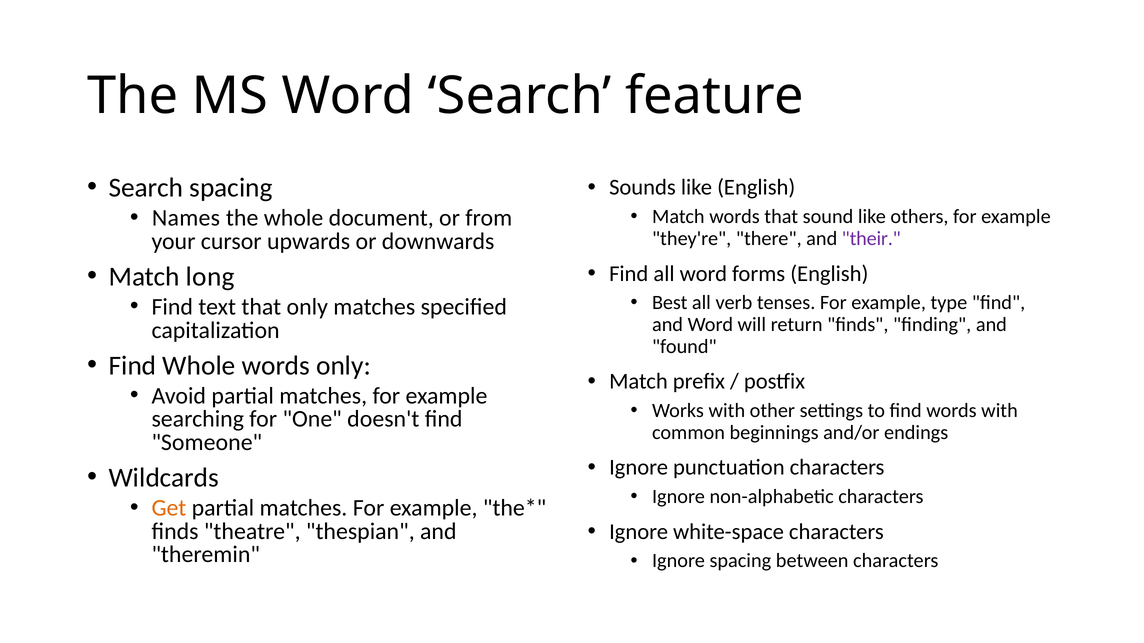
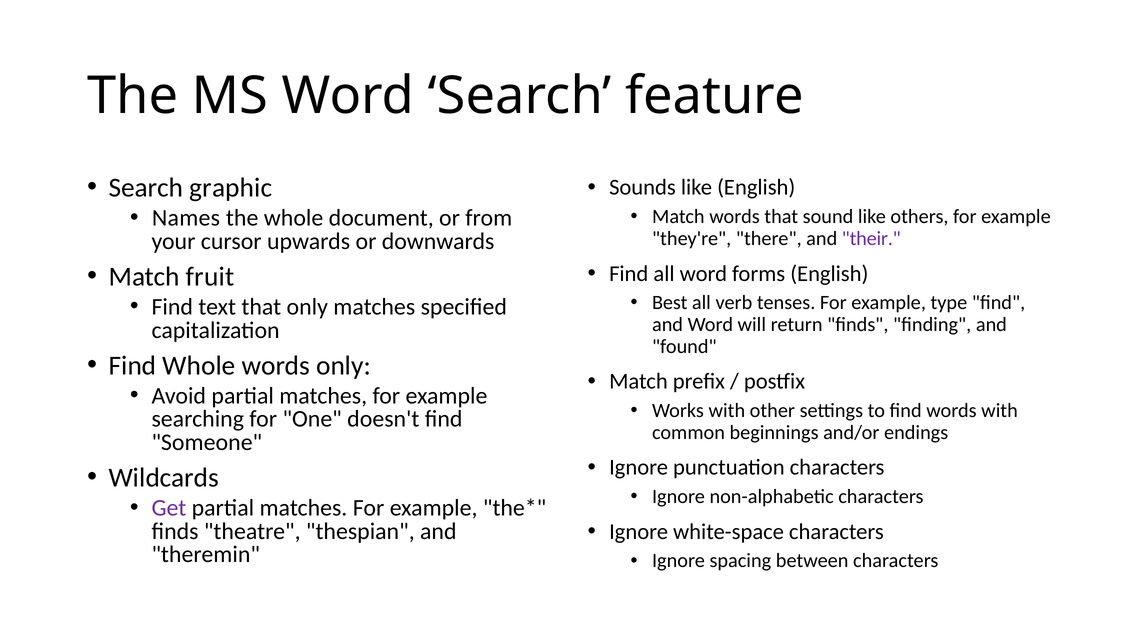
Search spacing: spacing -> graphic
long: long -> fruit
Get colour: orange -> purple
